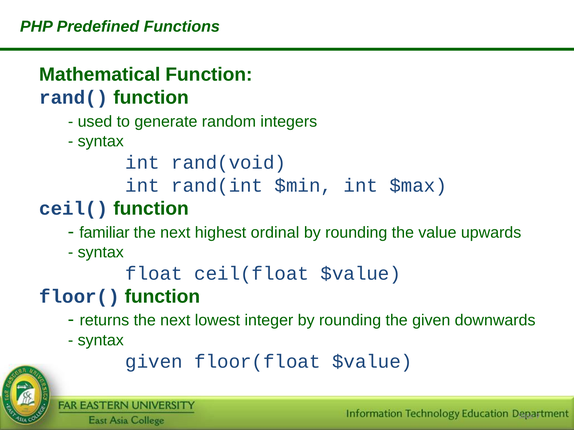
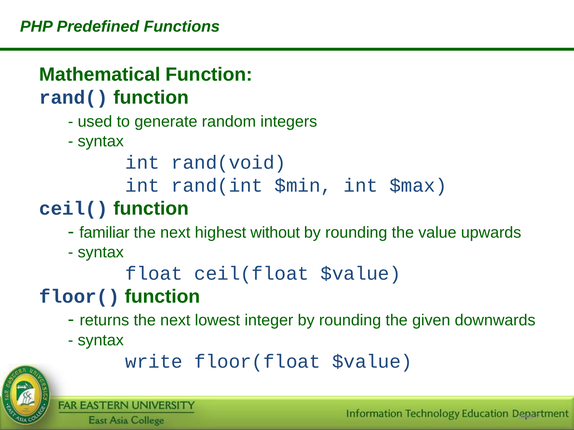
ordinal: ordinal -> without
given at (154, 362): given -> write
